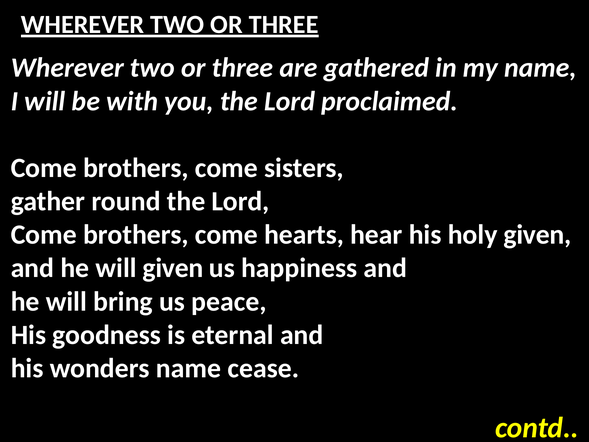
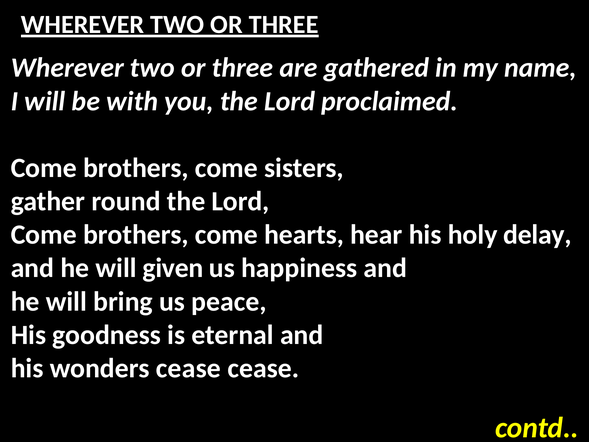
holy given: given -> delay
wonders name: name -> cease
